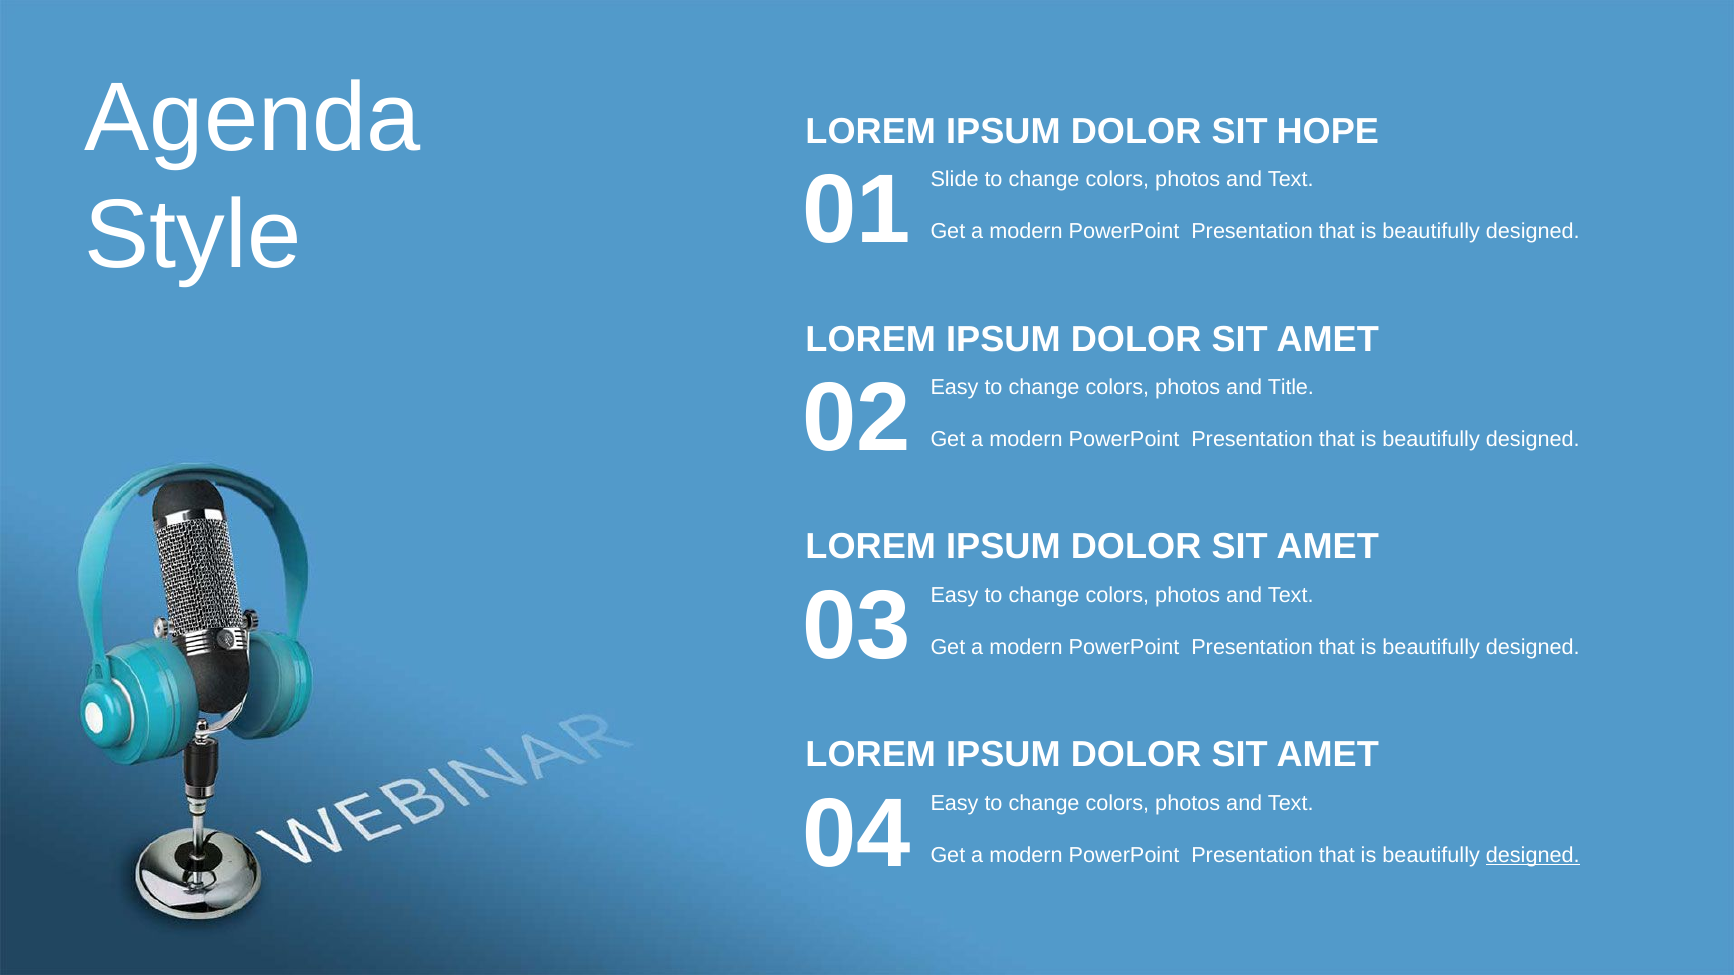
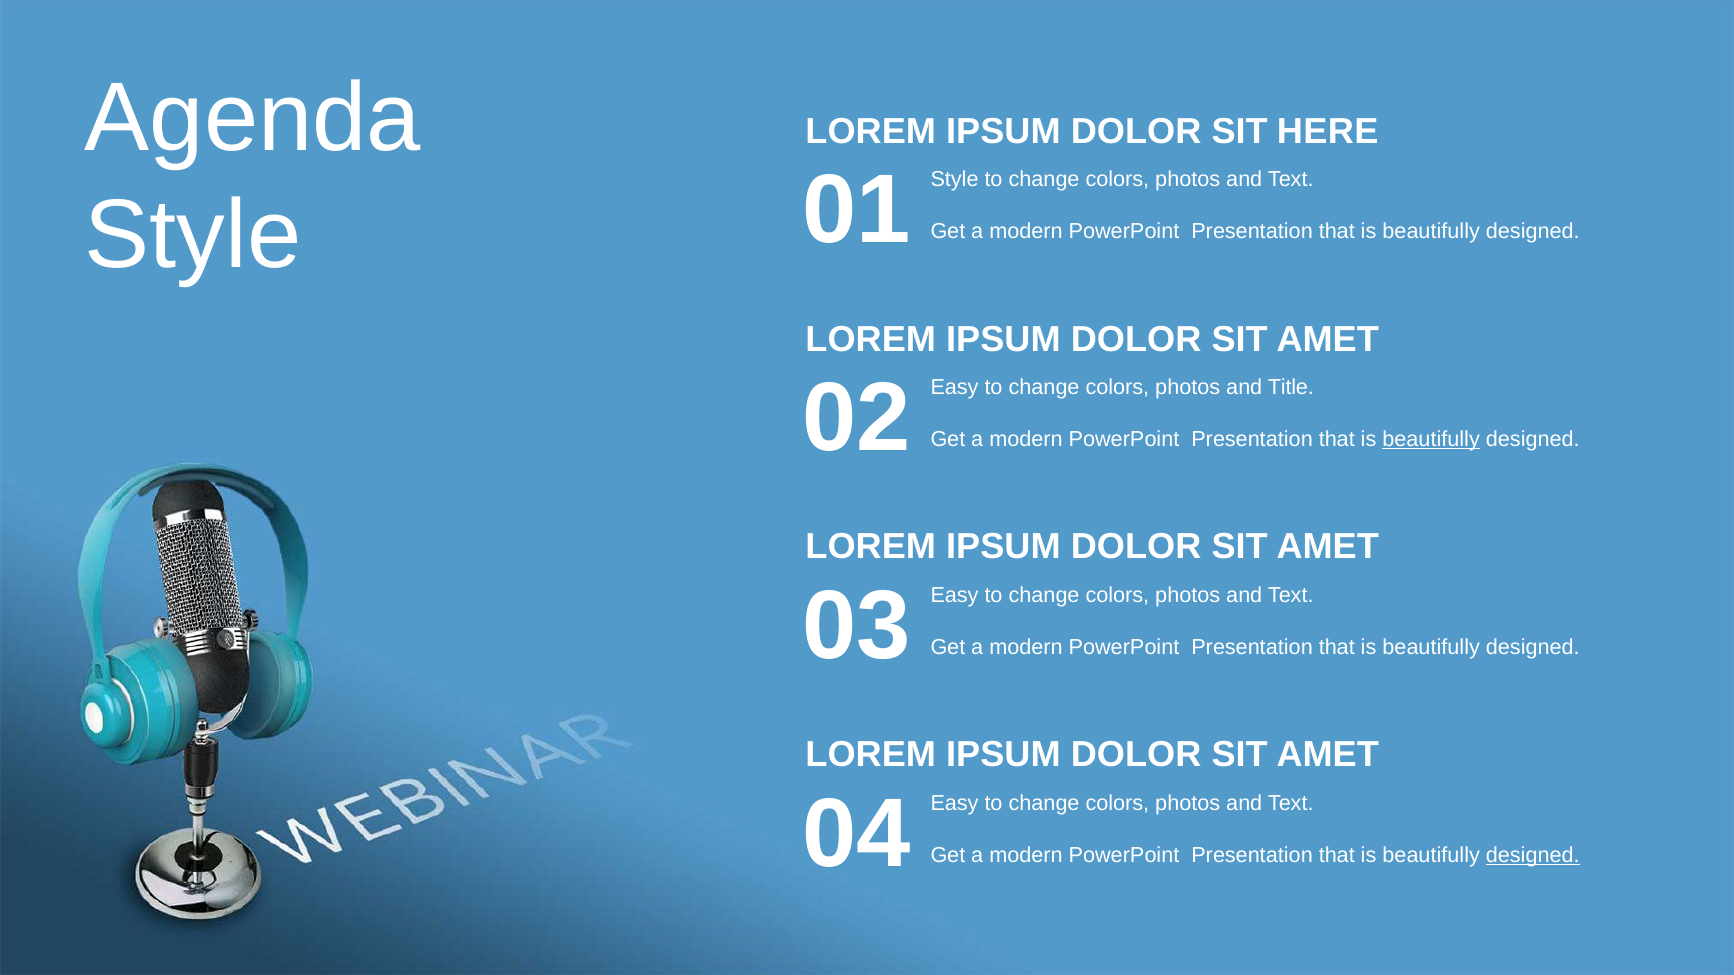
HOPE: HOPE -> HERE
Slide at (955, 180): Slide -> Style
beautifully at (1431, 440) underline: none -> present
